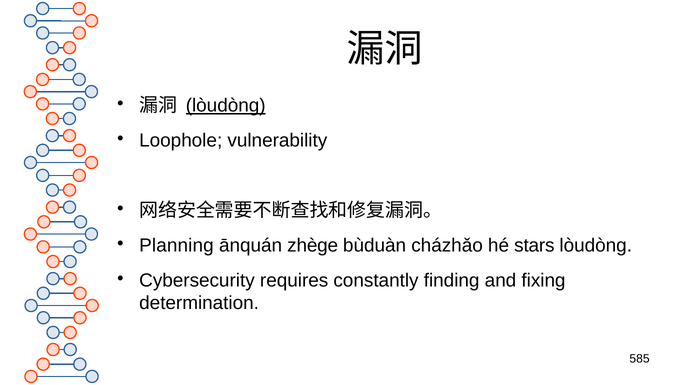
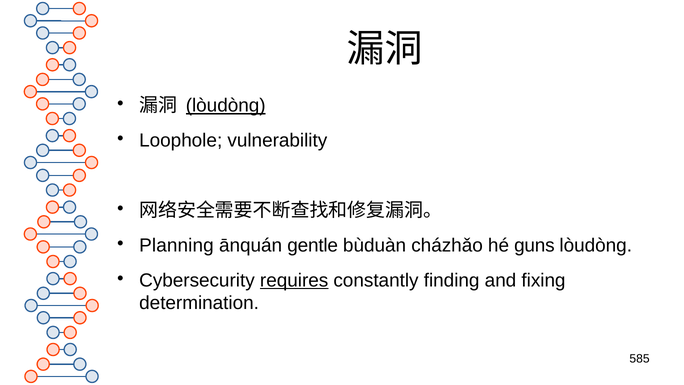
zhège: zhège -> gentle
stars: stars -> guns
requires underline: none -> present
